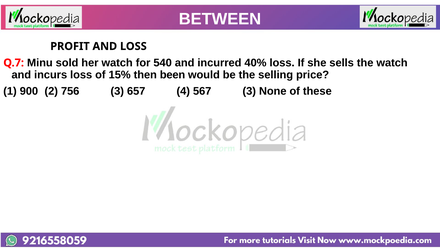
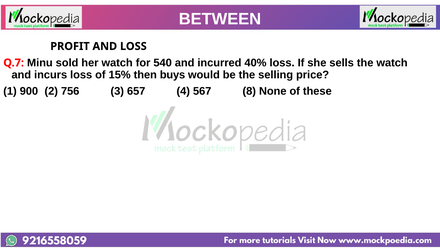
been: been -> buys
567 3: 3 -> 8
